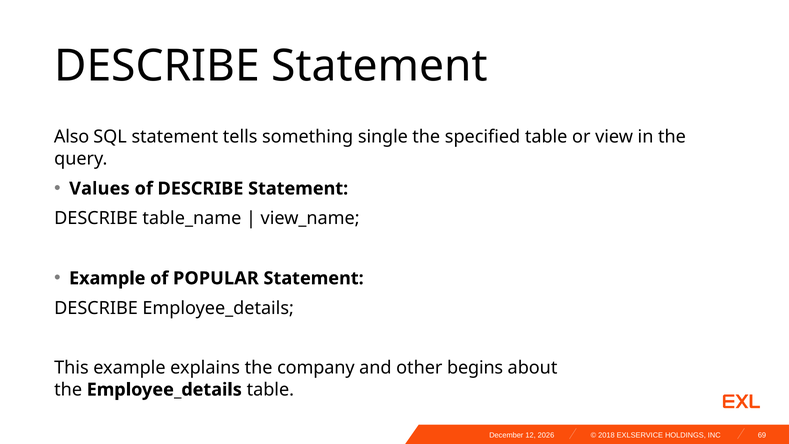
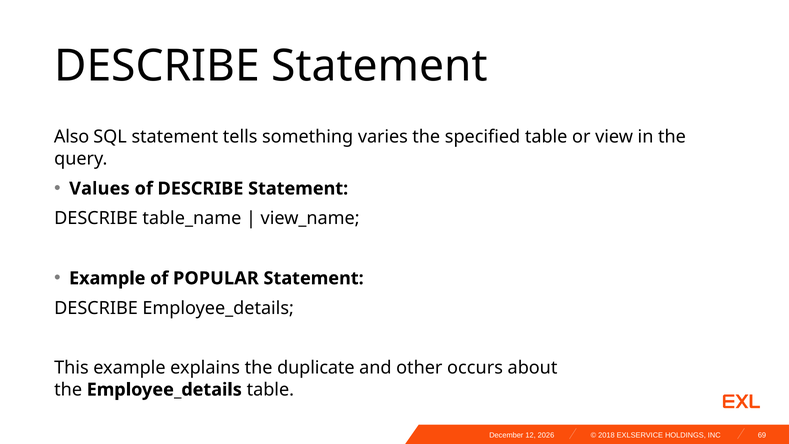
single: single -> varies
company: company -> duplicate
begins: begins -> occurs
